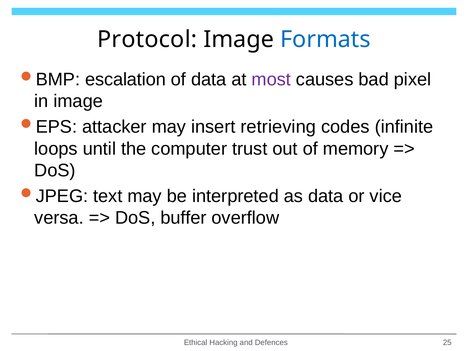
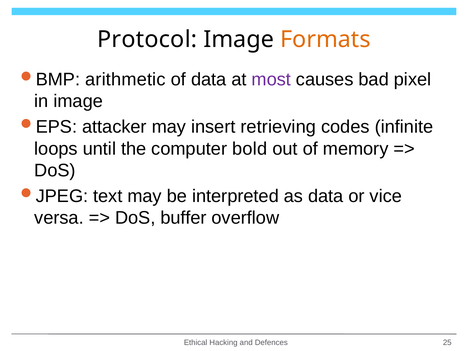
Formats colour: blue -> orange
escalation: escalation -> arithmetic
trust: trust -> bold
